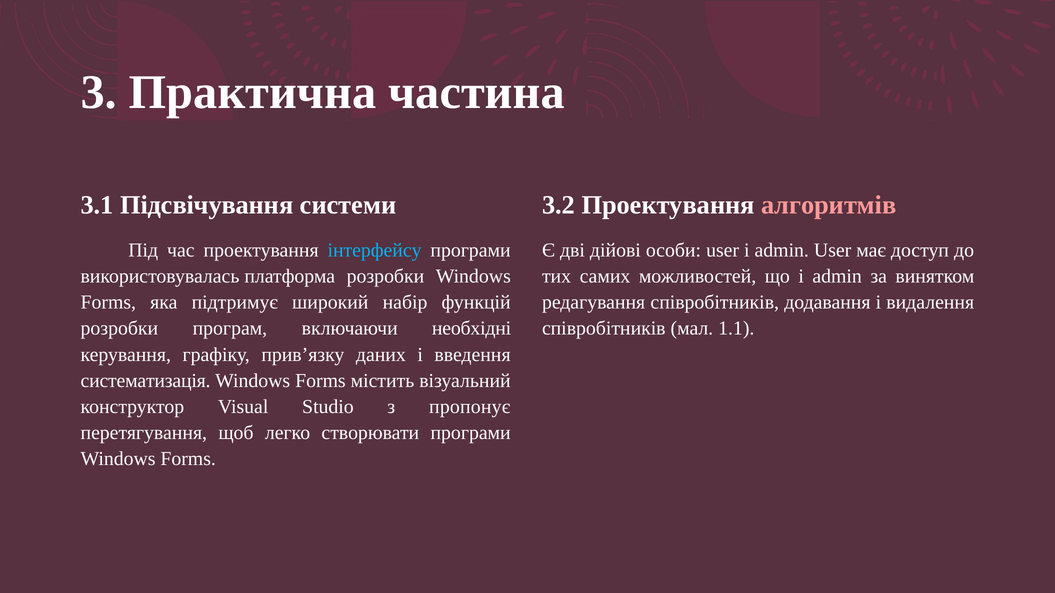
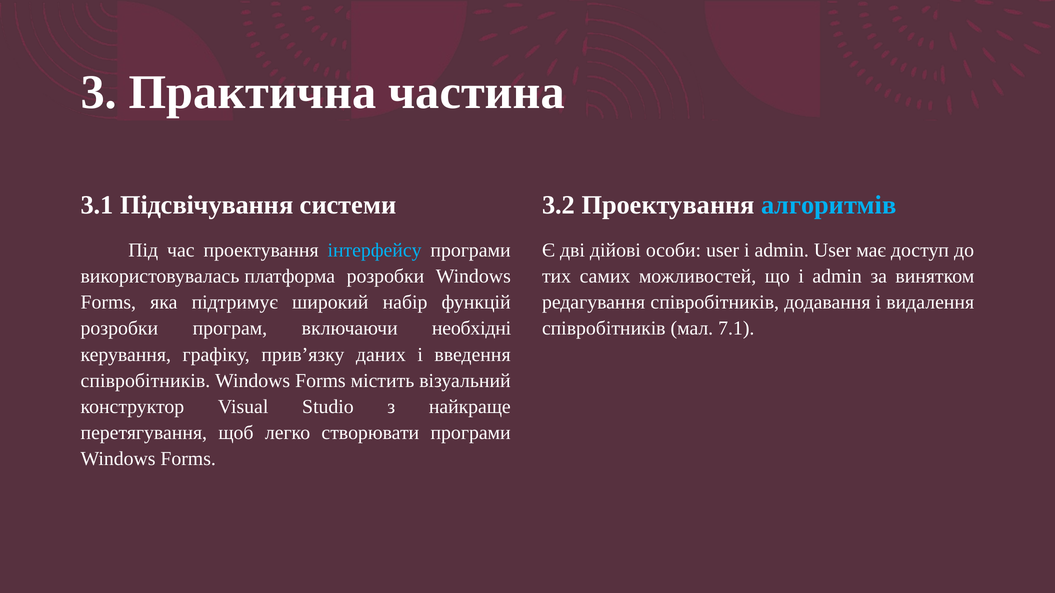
алгоритмів colour: pink -> light blue
1.1: 1.1 -> 7.1
систематизація at (146, 381): систематизація -> співробітників
пропонує: пропонує -> найкраще
